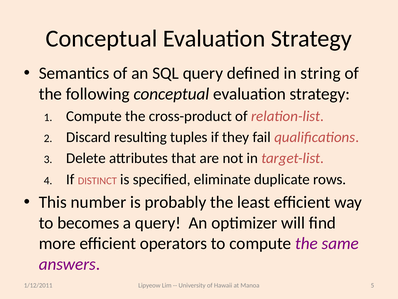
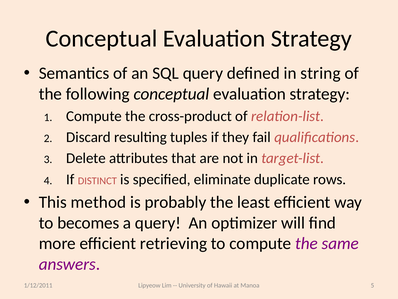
number: number -> method
operators: operators -> retrieving
